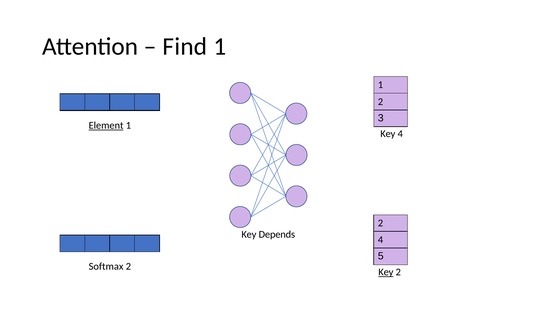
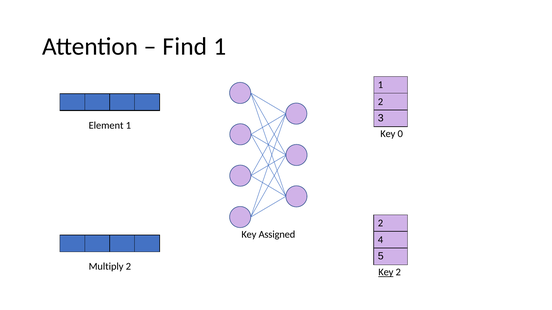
Element underline: present -> none
Key 4: 4 -> 0
Depends: Depends -> Assigned
Softmax: Softmax -> Multiply
